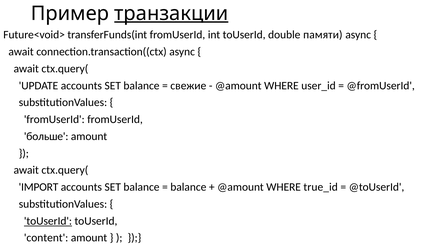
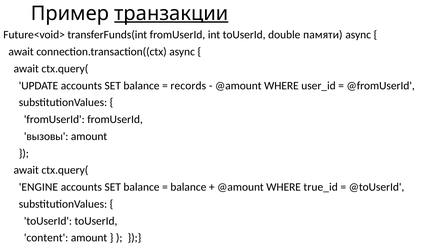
свежие: свежие -> records
больше: больше -> вызовы
IMPORT: IMPORT -> ENGINE
toUserId at (48, 221) underline: present -> none
